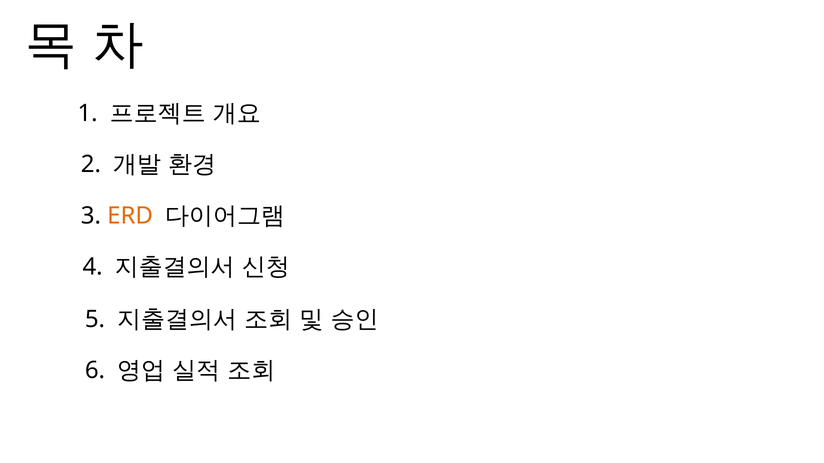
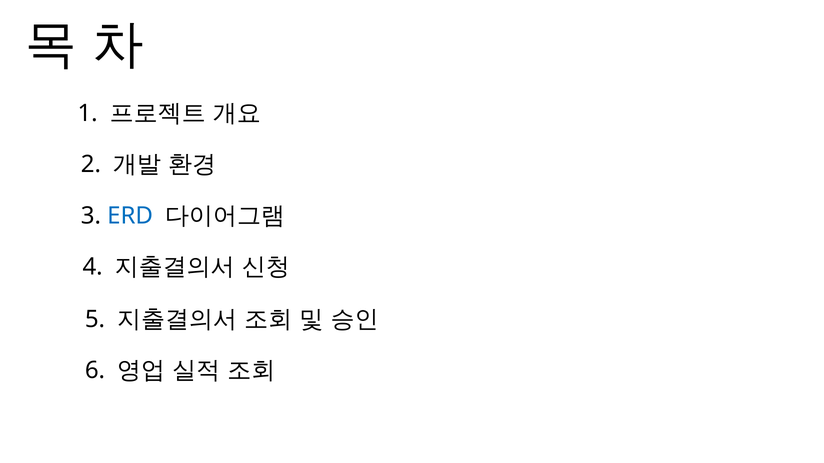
ERD colour: orange -> blue
